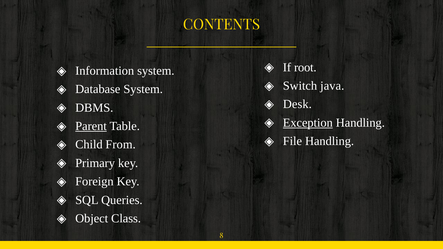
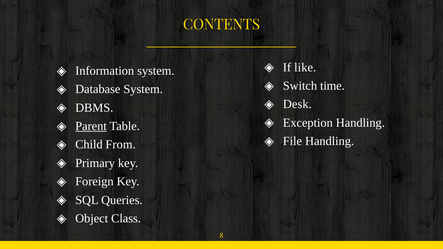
root: root -> like
java: java -> time
Exception underline: present -> none
